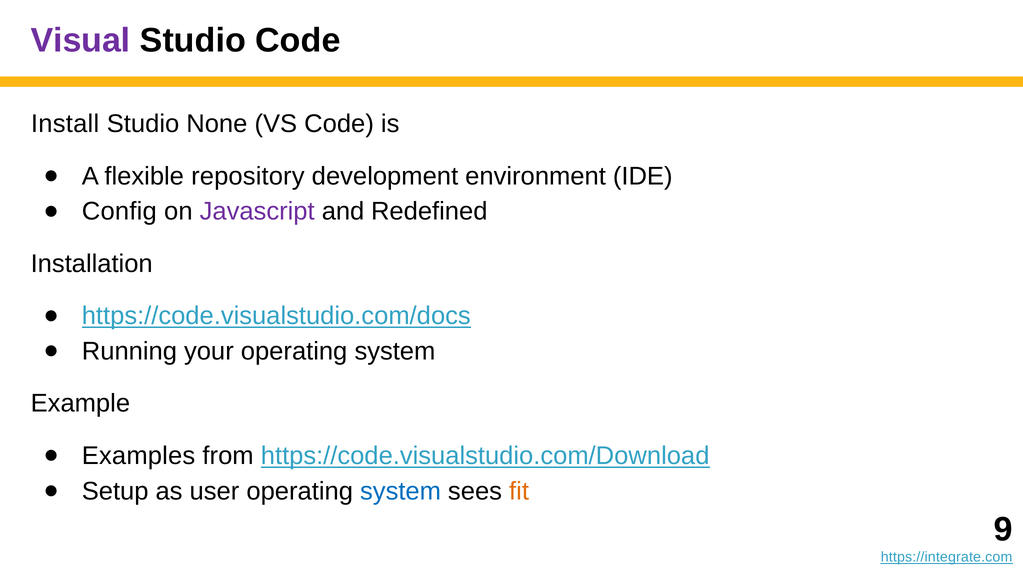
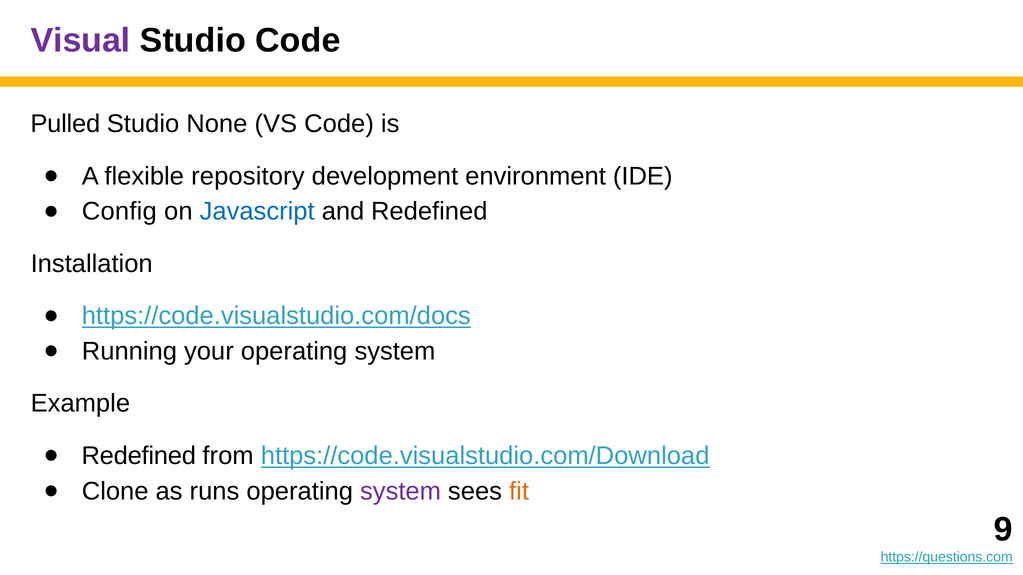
Install: Install -> Pulled
Javascript colour: purple -> blue
Examples at (139, 456): Examples -> Redefined
Setup: Setup -> Clone
user: user -> runs
system at (401, 491) colour: blue -> purple
https://integrate.com: https://integrate.com -> https://questions.com
